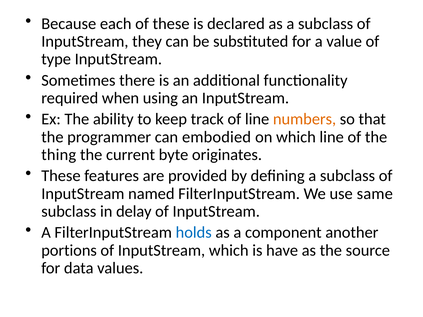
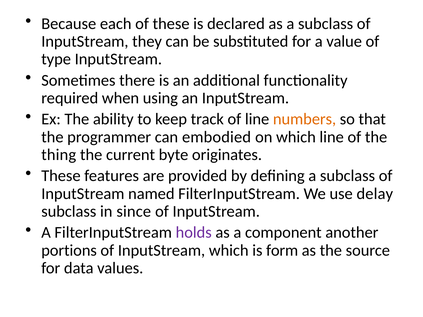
same: same -> delay
delay: delay -> since
holds colour: blue -> purple
have: have -> form
